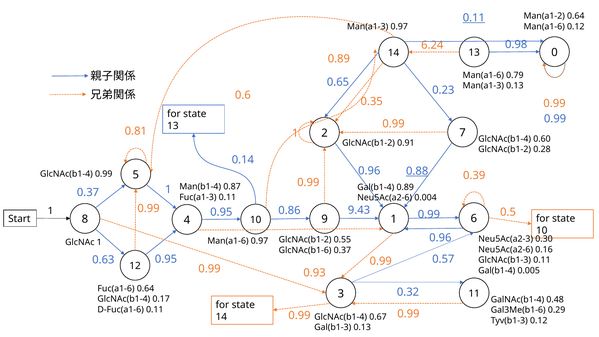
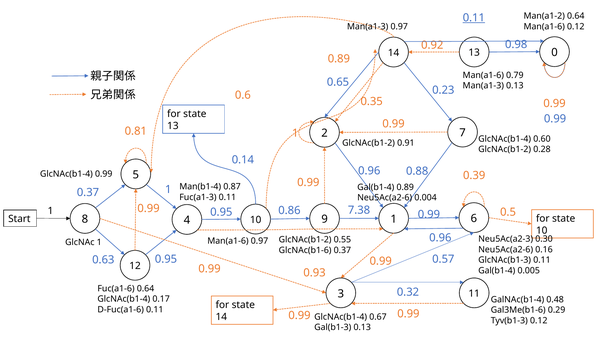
6.24: 6.24 -> 0.92
0.88 underline: present -> none
9.43: 9.43 -> 7.38
